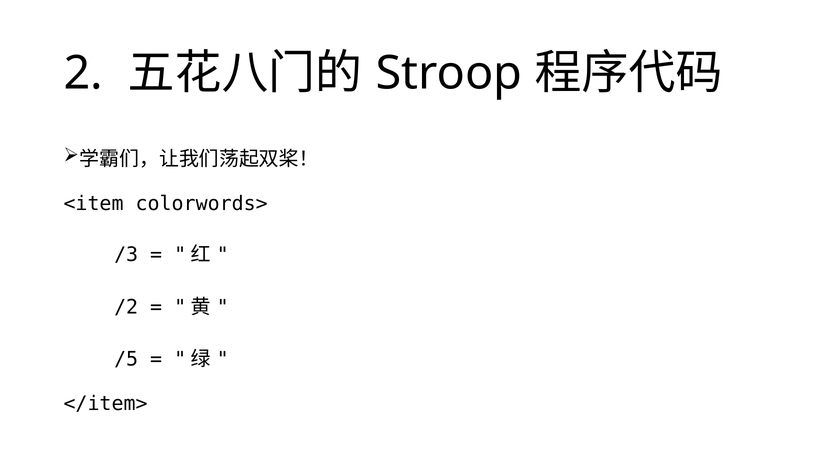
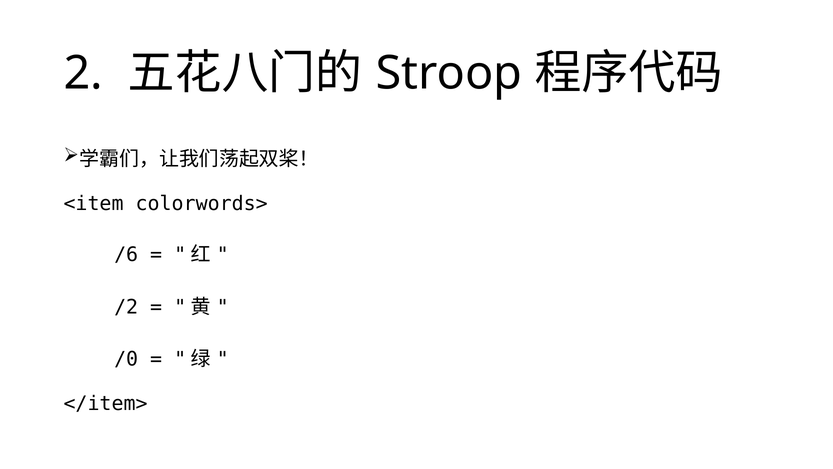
/3: /3 -> /6
/5: /5 -> /0
